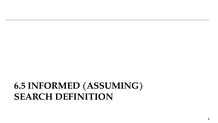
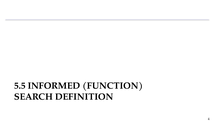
6.5: 6.5 -> 5.5
ASSUMING: ASSUMING -> FUNCTION
